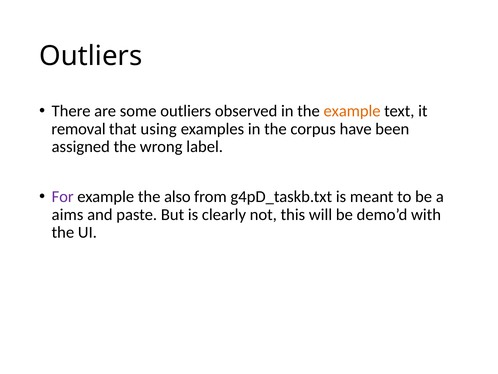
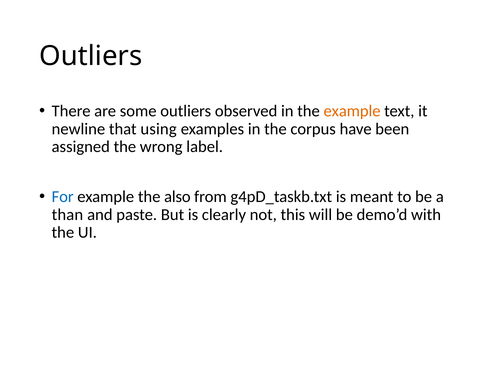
removal: removal -> newline
For colour: purple -> blue
aims: aims -> than
